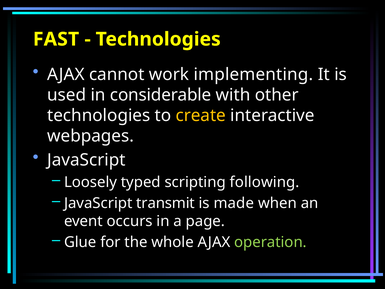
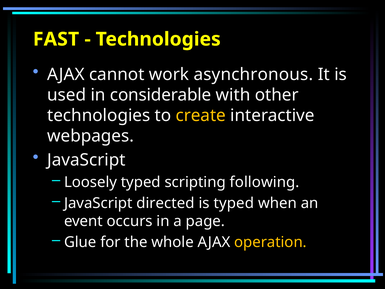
implementing: implementing -> asynchronous
transmit: transmit -> directed
is made: made -> typed
operation colour: light green -> yellow
